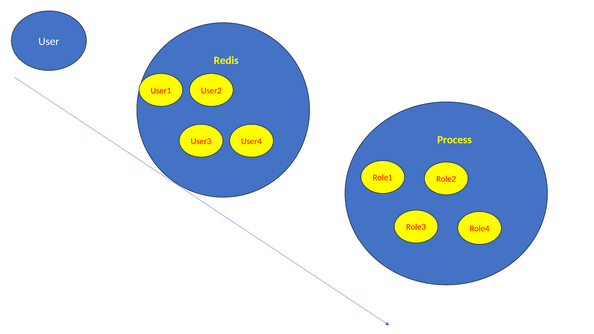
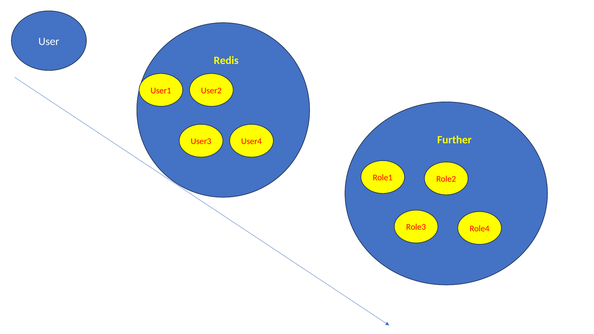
Process: Process -> Further
